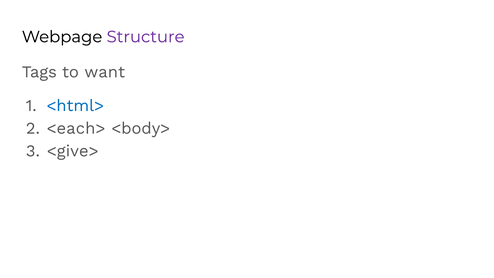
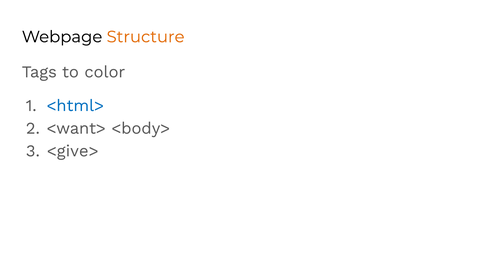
Structure colour: purple -> orange
want: want -> color
<each>: <each> -> <want>
